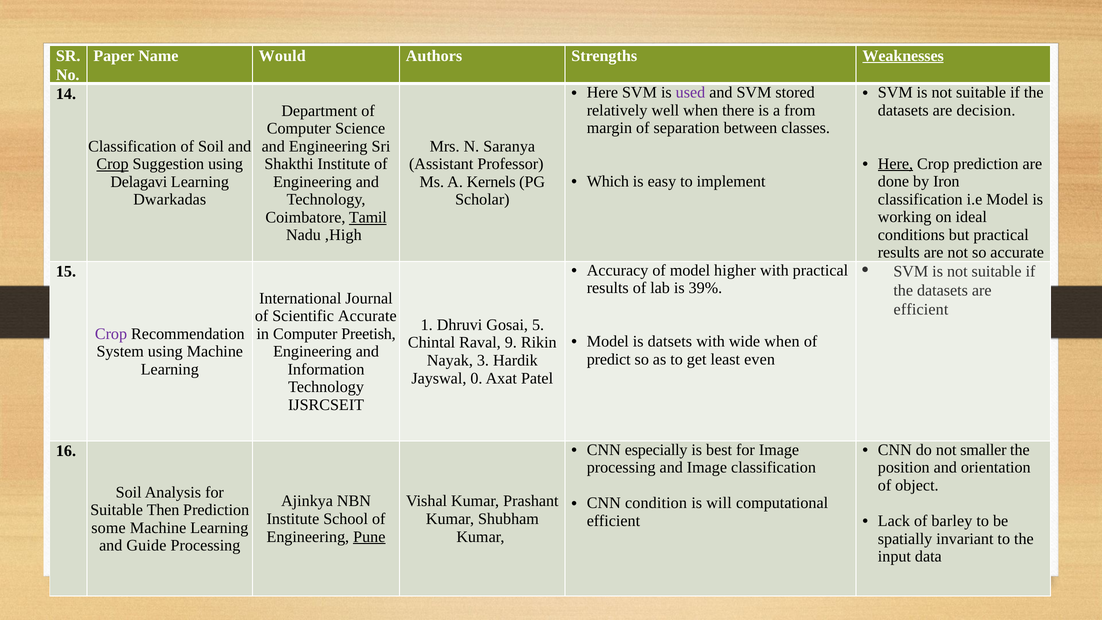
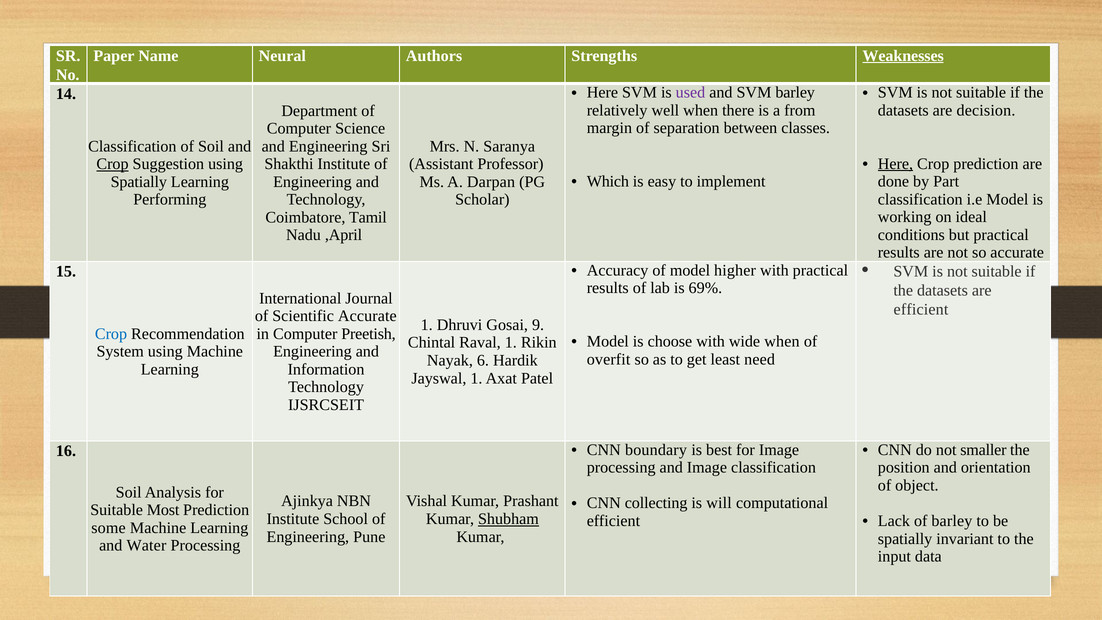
Would: Would -> Neural
SVM stored: stored -> barley
Iron: Iron -> Part
Delagavi at (139, 182): Delagavi -> Spatially
Kernels: Kernels -> Darpan
Dwarkadas: Dwarkadas -> Performing
Tamil underline: present -> none
,High: ,High -> ,April
39%: 39% -> 69%
5: 5 -> 9
Crop at (111, 334) colour: purple -> blue
datsets: datsets -> choose
Raval 9: 9 -> 1
predict: predict -> overfit
even: even -> need
3: 3 -> 6
Jayswal 0: 0 -> 1
especially: especially -> boundary
condition: condition -> collecting
Then: Then -> Most
Shubham underline: none -> present
Pune underline: present -> none
Guide: Guide -> Water
